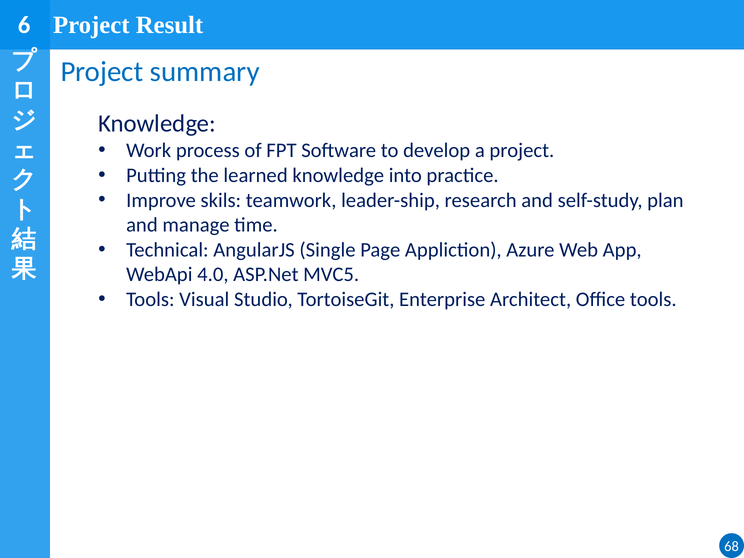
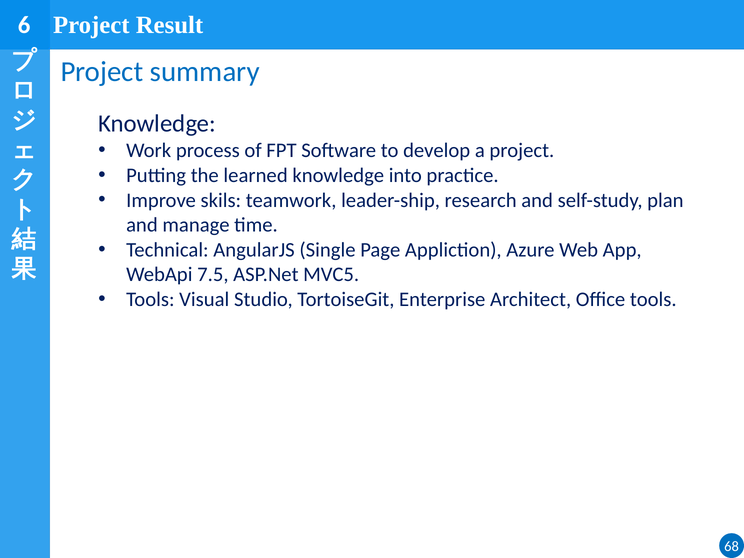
4.0: 4.0 -> 7.5
